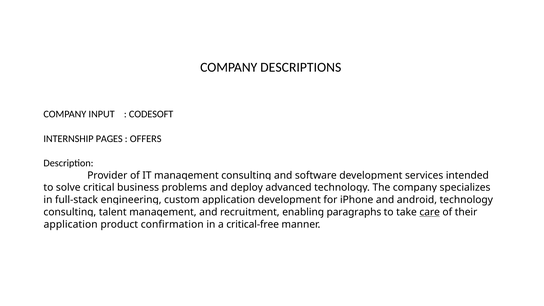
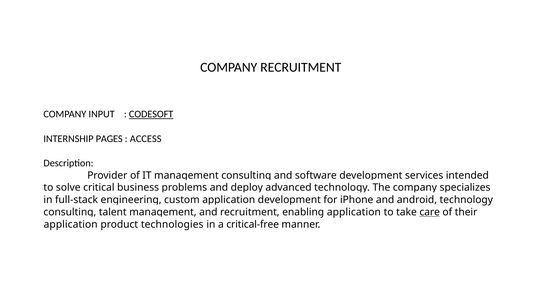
COMPANY DESCRIPTIONS: DESCRIPTIONS -> RECRUITMENT
CODESOFT underline: none -> present
OFFERS: OFFERS -> ACCESS
paragraphs at (354, 212): paragraphs -> application
confirmation: confirmation -> technologies
